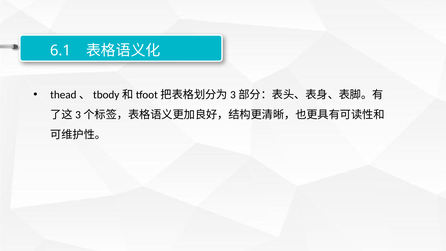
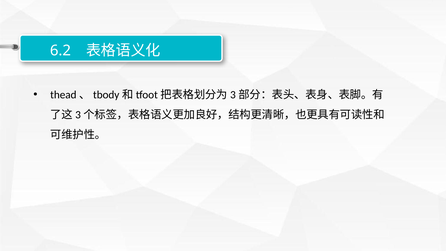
6.1: 6.1 -> 6.2
